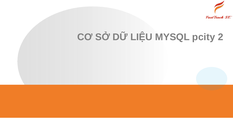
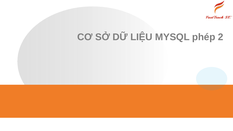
pcity: pcity -> phép
